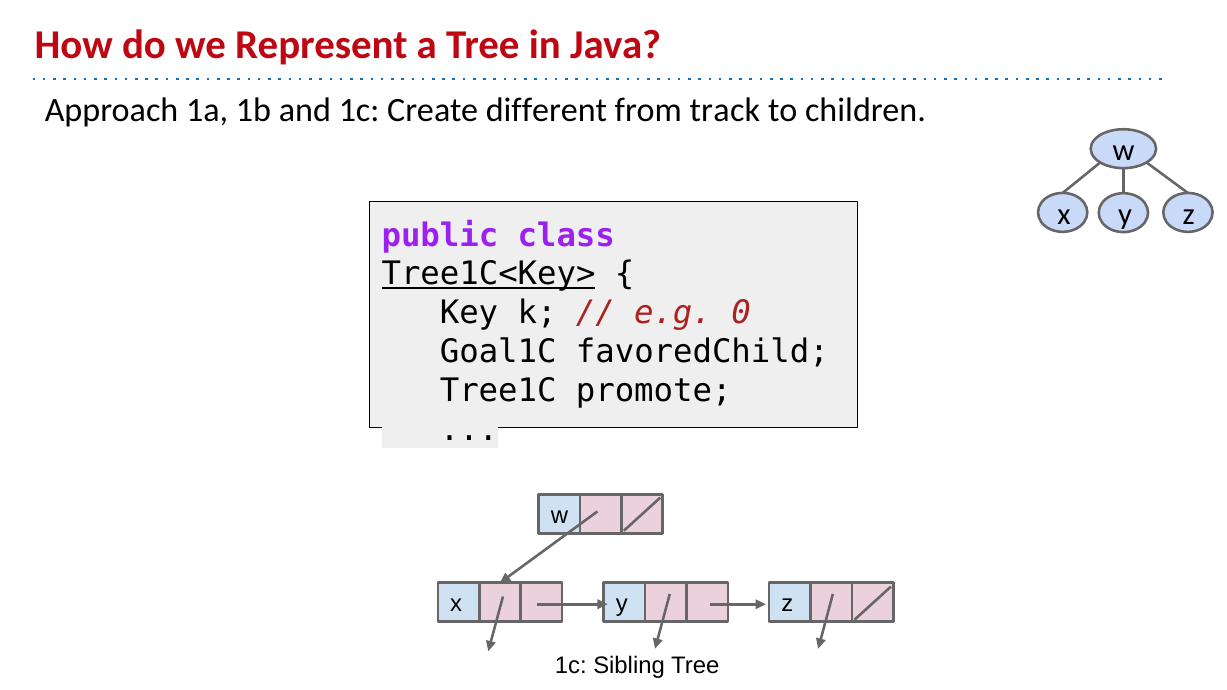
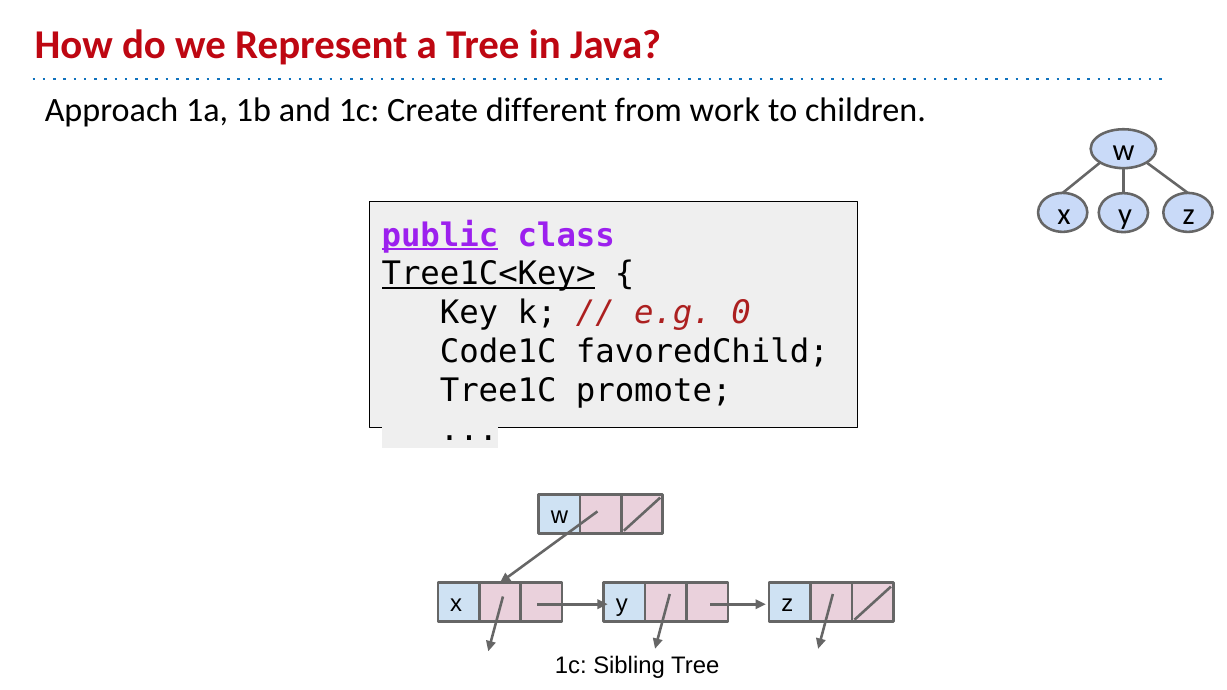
track: track -> work
public underline: none -> present
Goal1C: Goal1C -> Code1C
